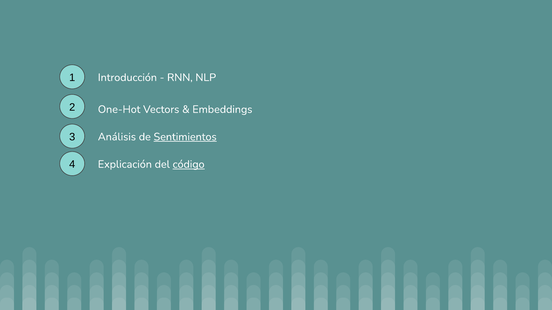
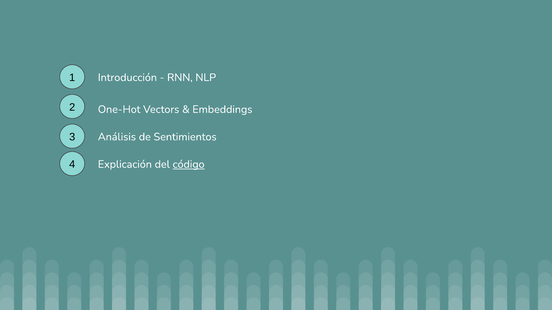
Sentimientos underline: present -> none
